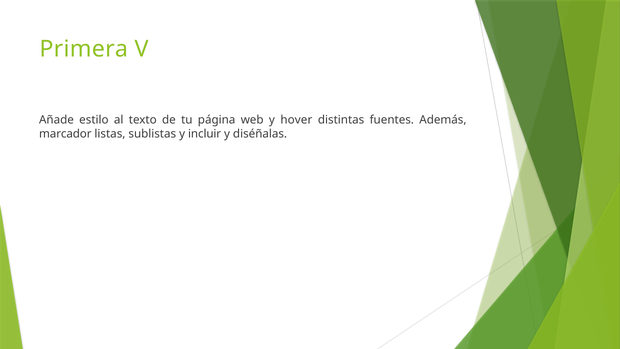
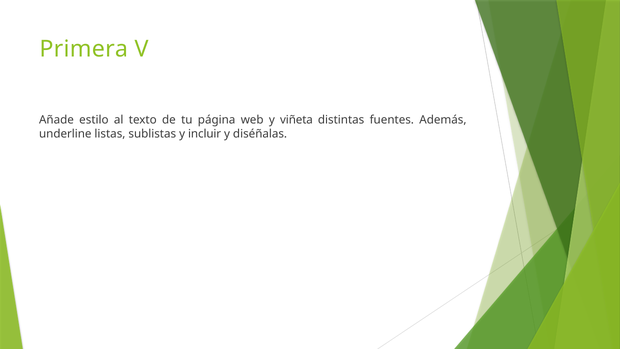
hover: hover -> viñeta
marcador: marcador -> underline
